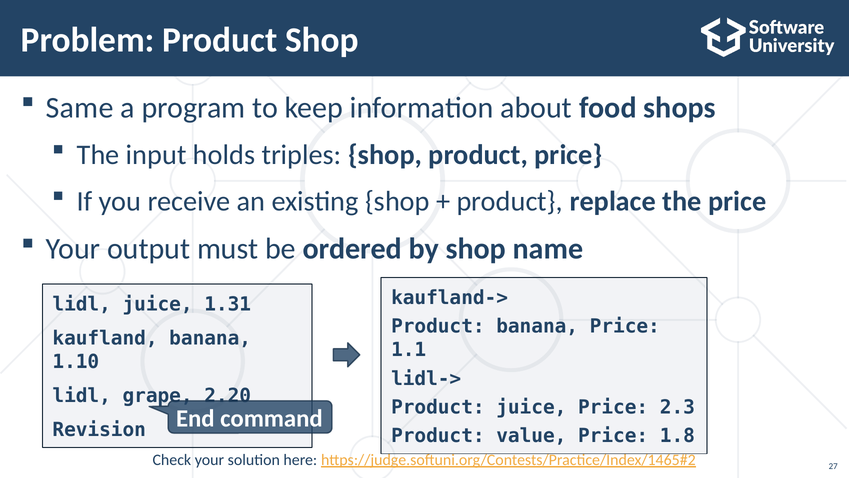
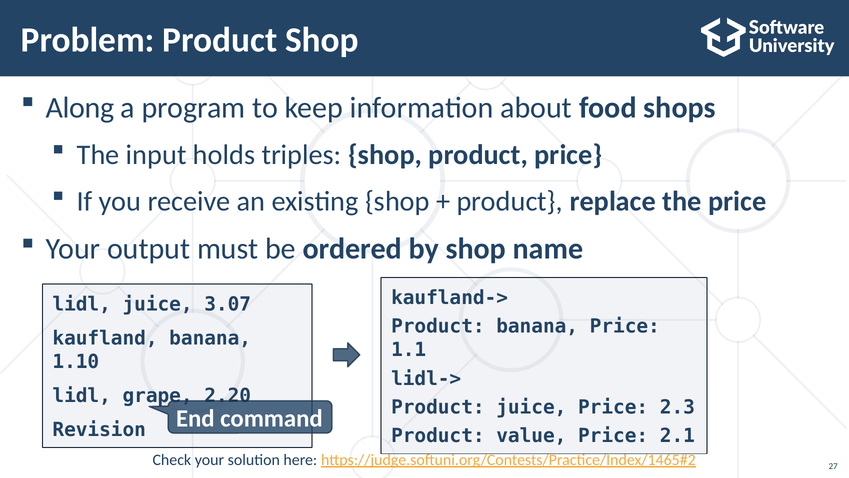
Same: Same -> Along
1.31: 1.31 -> 3.07
1.8: 1.8 -> 2.1
